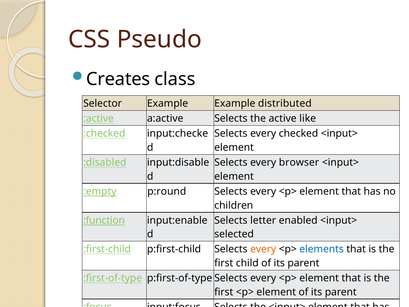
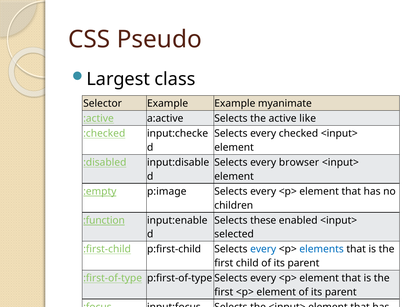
Creates: Creates -> Largest
distributed: distributed -> myanimate
p:round: p:round -> p:image
letter: letter -> these
every at (263, 249) colour: orange -> blue
